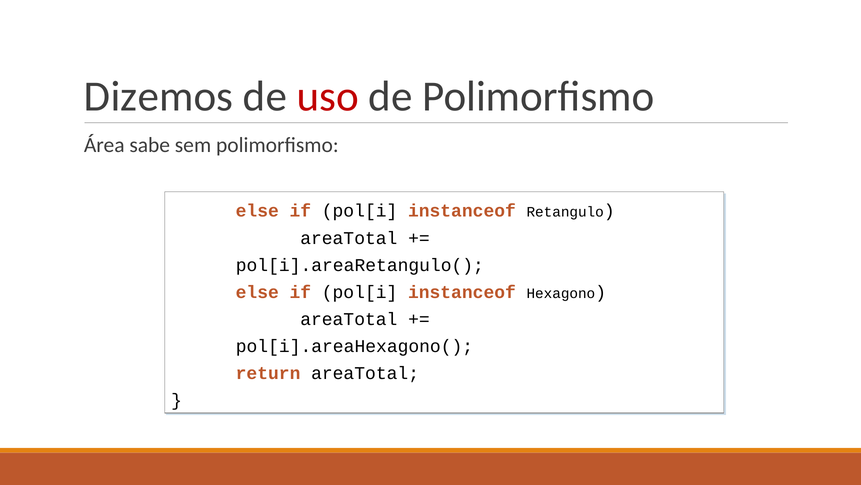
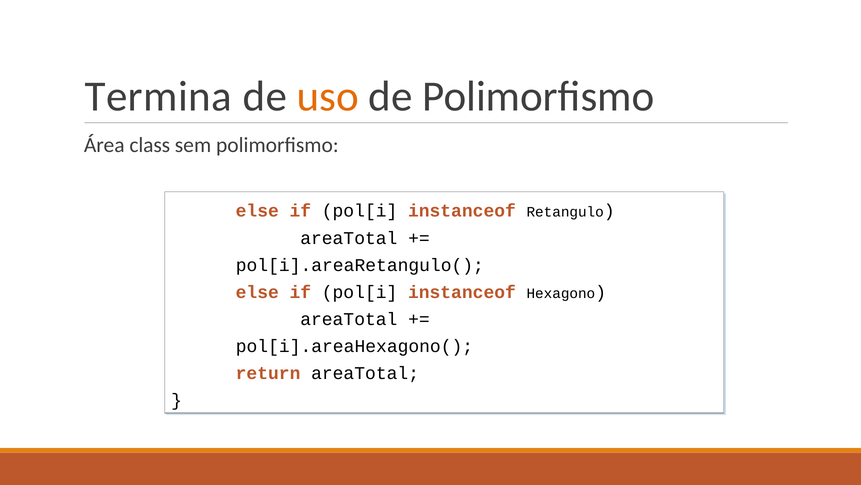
Dizemos: Dizemos -> Termina
uso colour: red -> orange
sabe: sabe -> class
